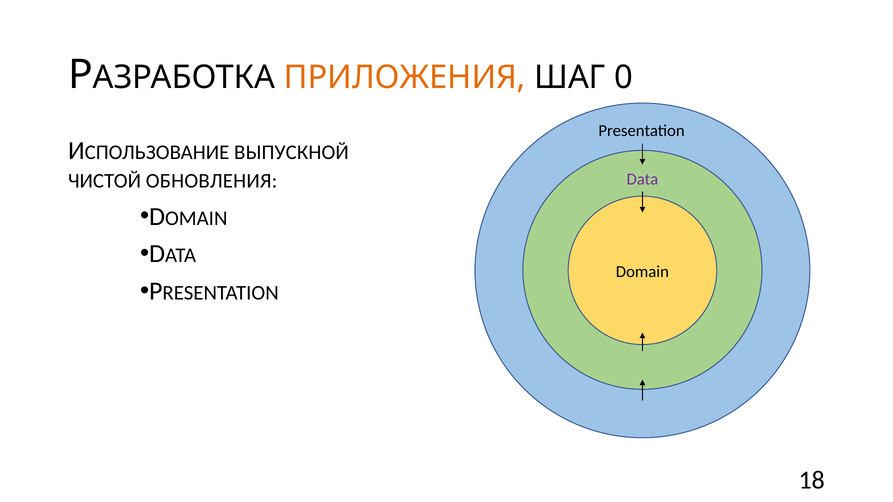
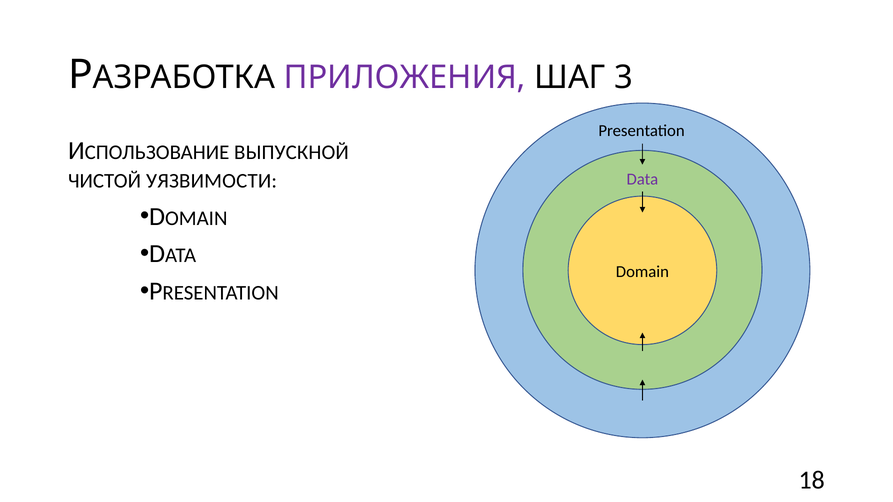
ПРИЛОЖЕНИЯ colour: orange -> purple
0: 0 -> 3
ОБНОВЛЕНИЯ: ОБНОВЛЕНИЯ -> УЯЗВИМОСТИ
